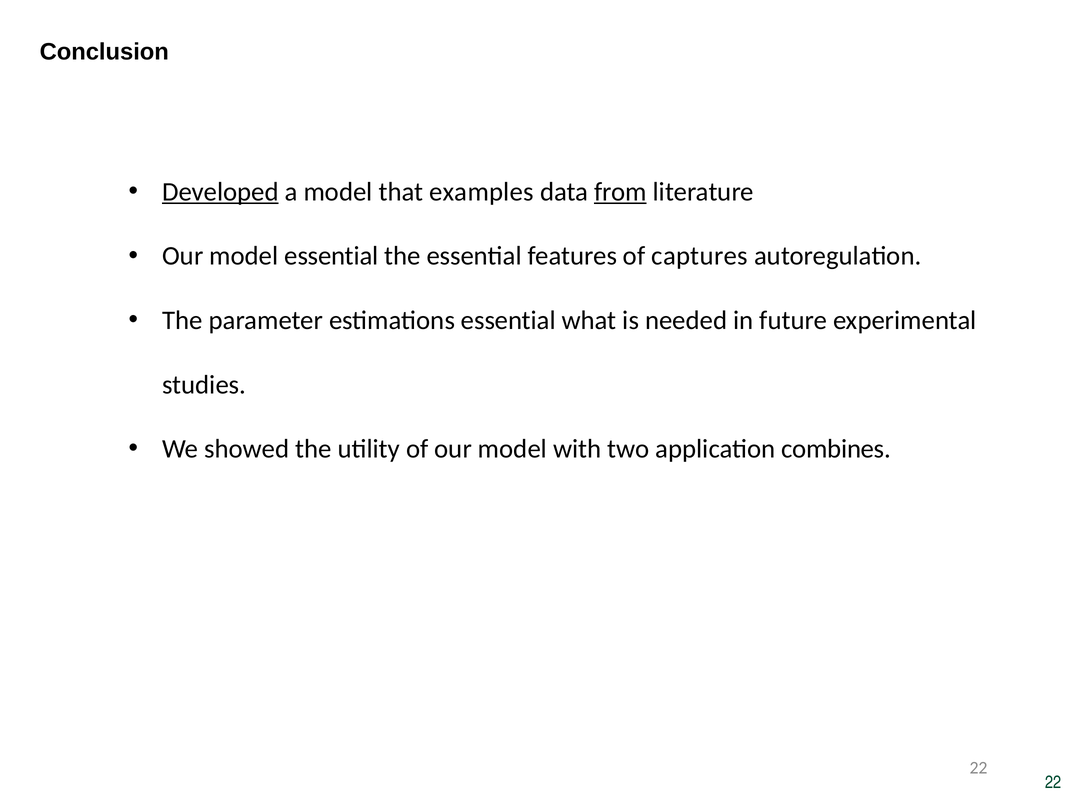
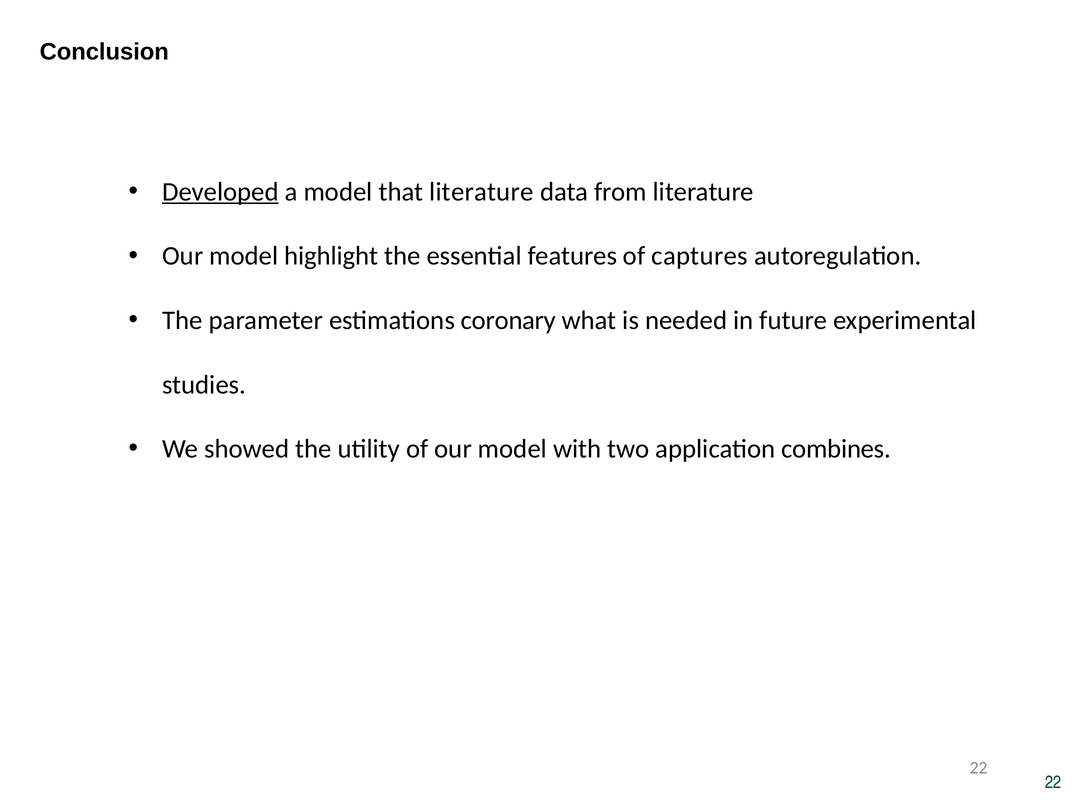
that examples: examples -> literature
from underline: present -> none
model essential: essential -> highlight
estimations essential: essential -> coronary
